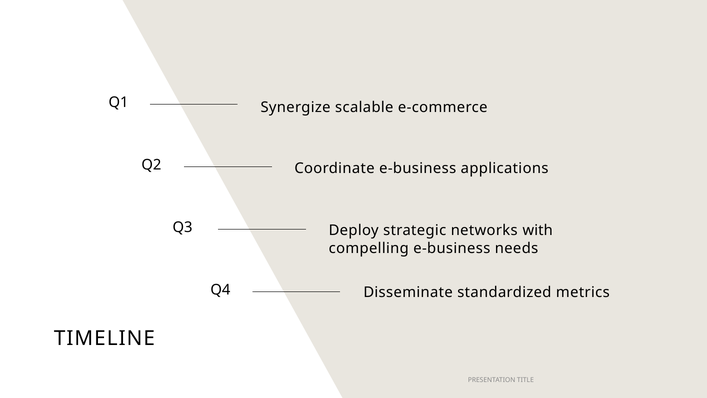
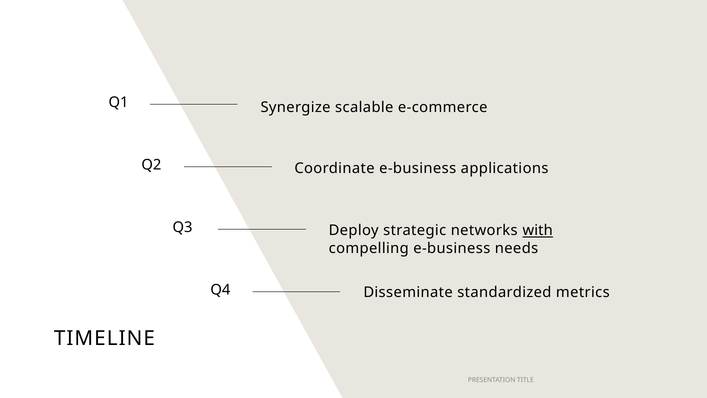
with underline: none -> present
